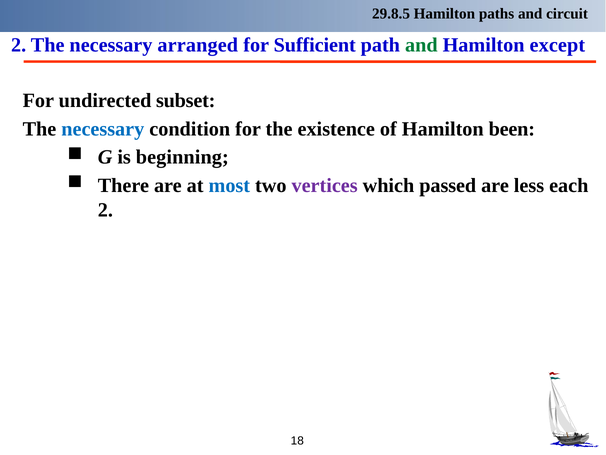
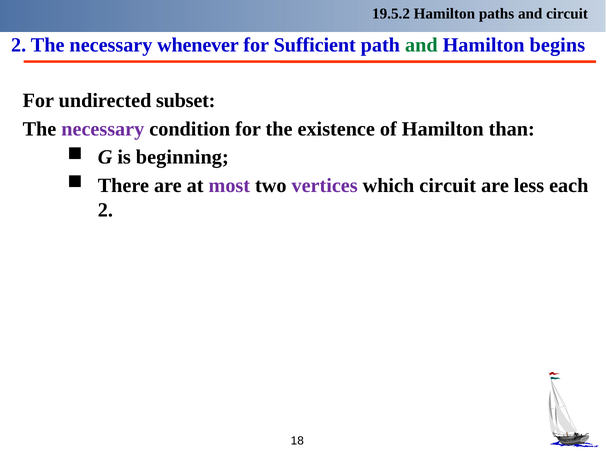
29.8.5: 29.8.5 -> 19.5.2
arranged: arranged -> whenever
except: except -> begins
necessary at (103, 129) colour: blue -> purple
been: been -> than
most colour: blue -> purple
which passed: passed -> circuit
